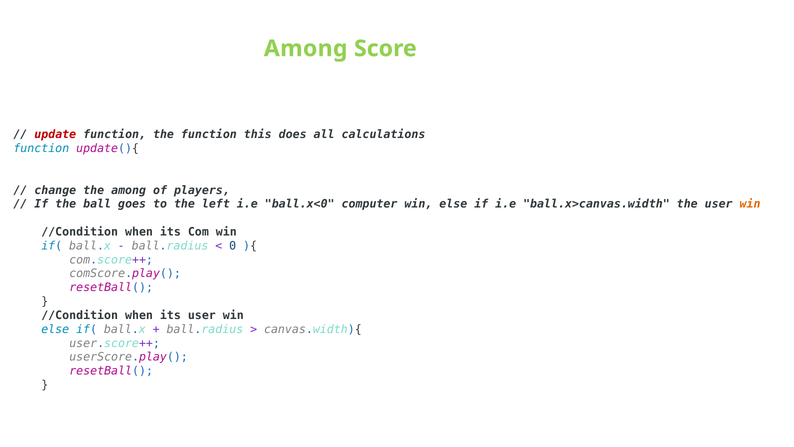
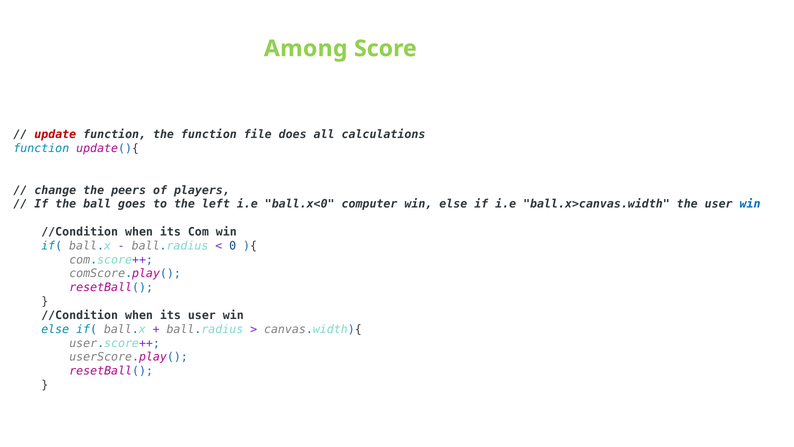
this: this -> file
the among: among -> peers
win at (750, 204) colour: orange -> blue
